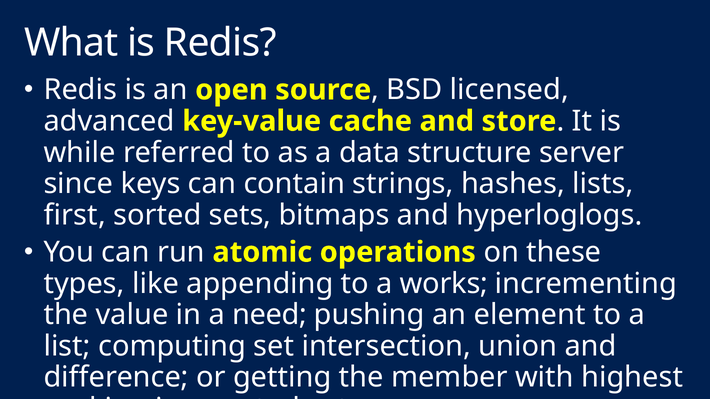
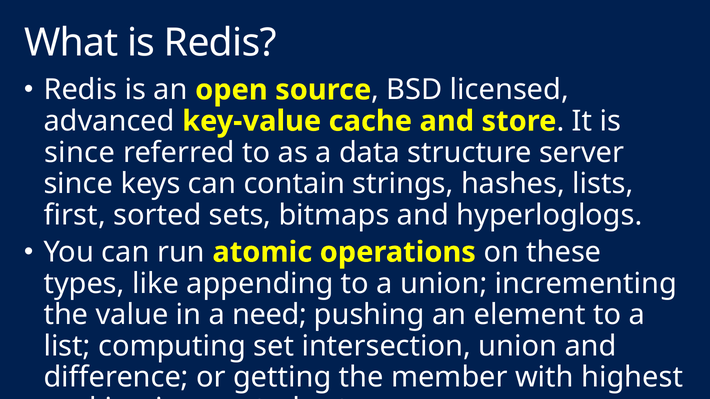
while at (80, 153): while -> since
a works: works -> union
